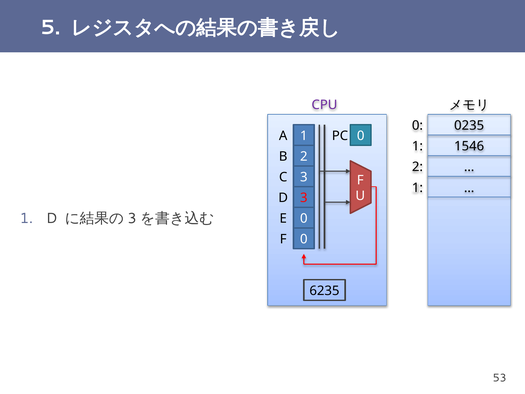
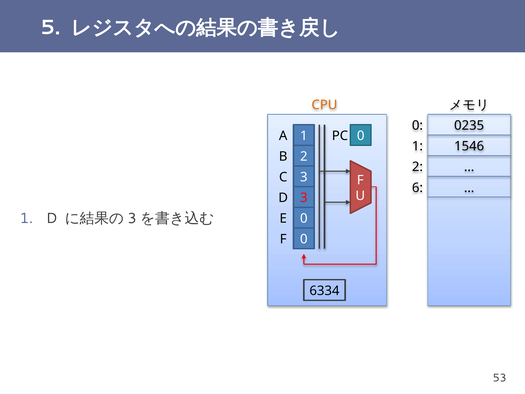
CPU colour: purple -> orange
1 at (417, 188): 1 -> 6
6235: 6235 -> 6334
